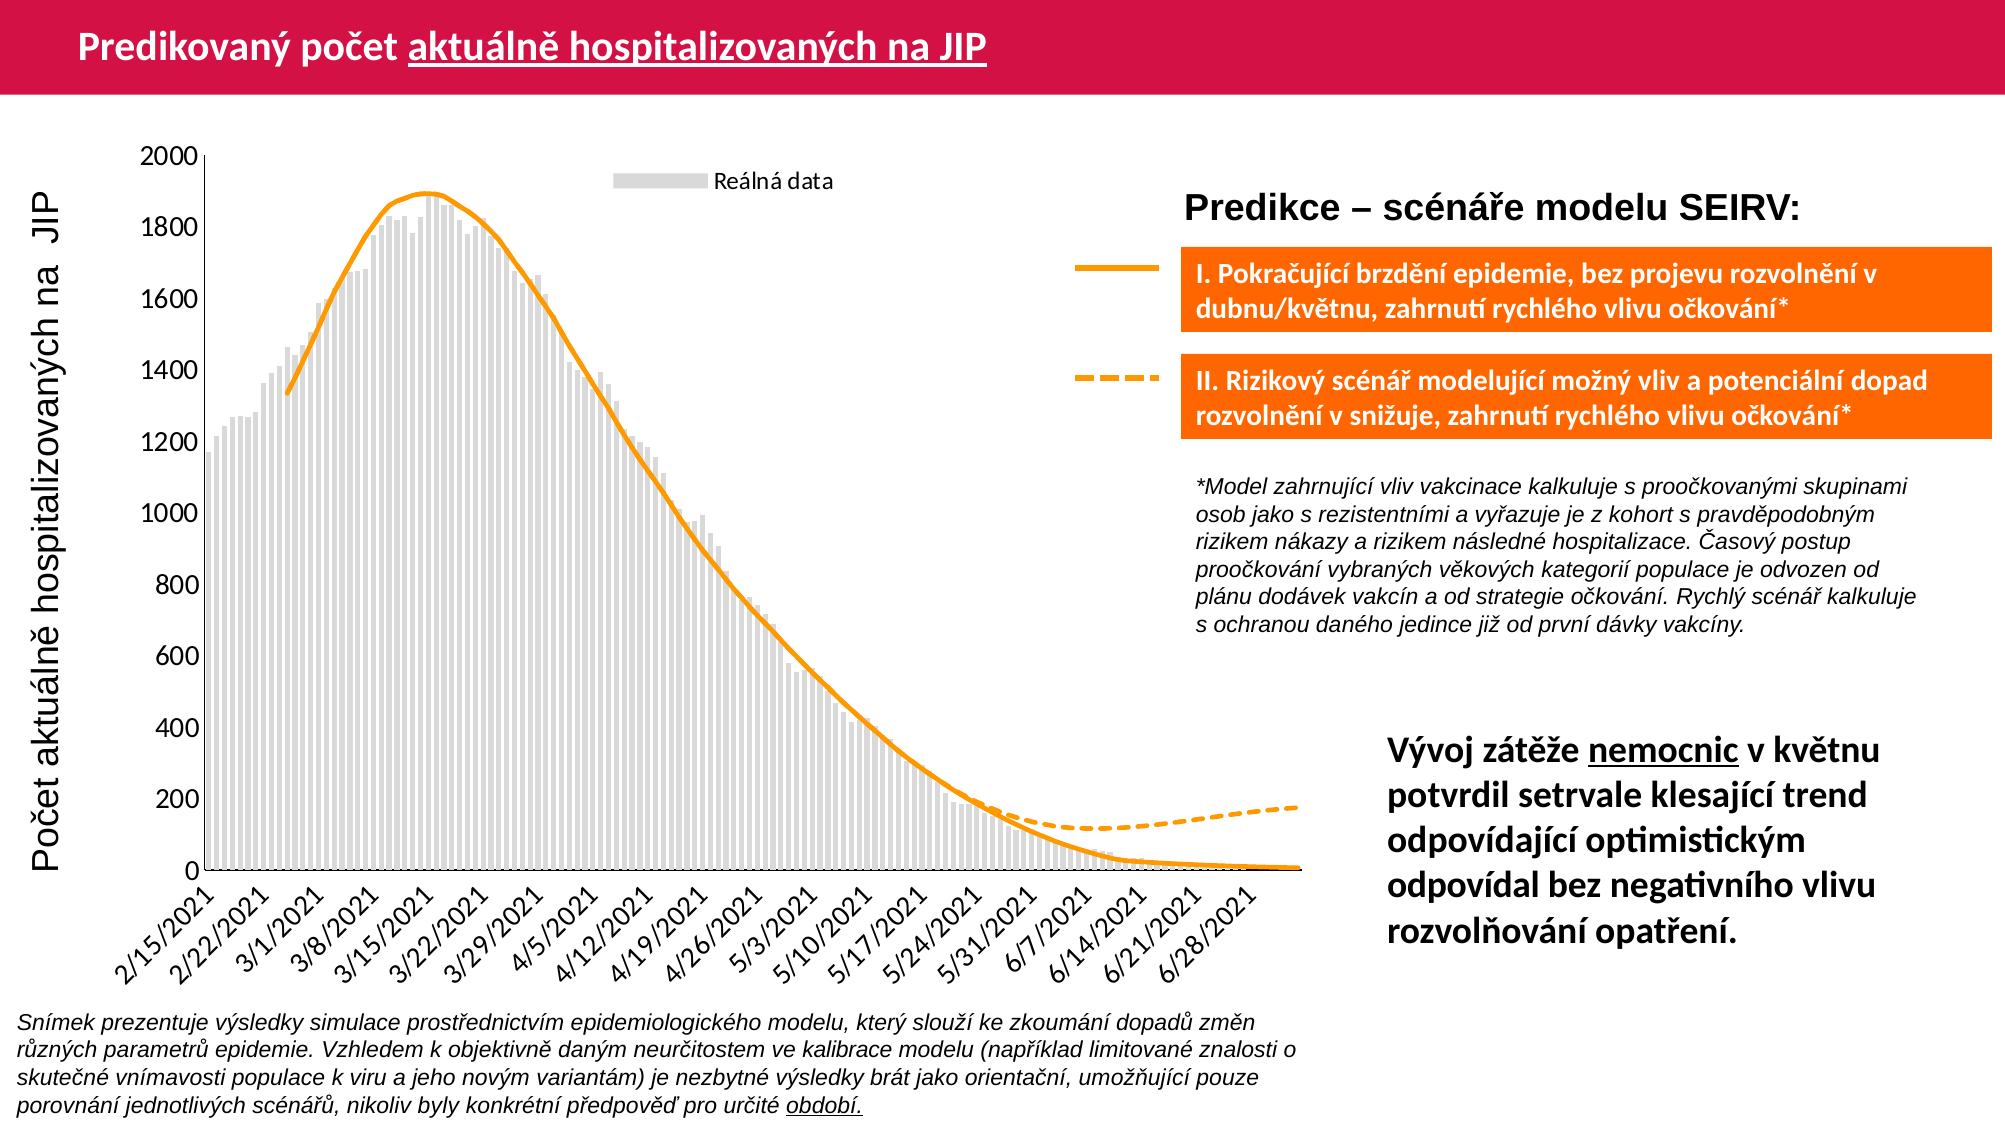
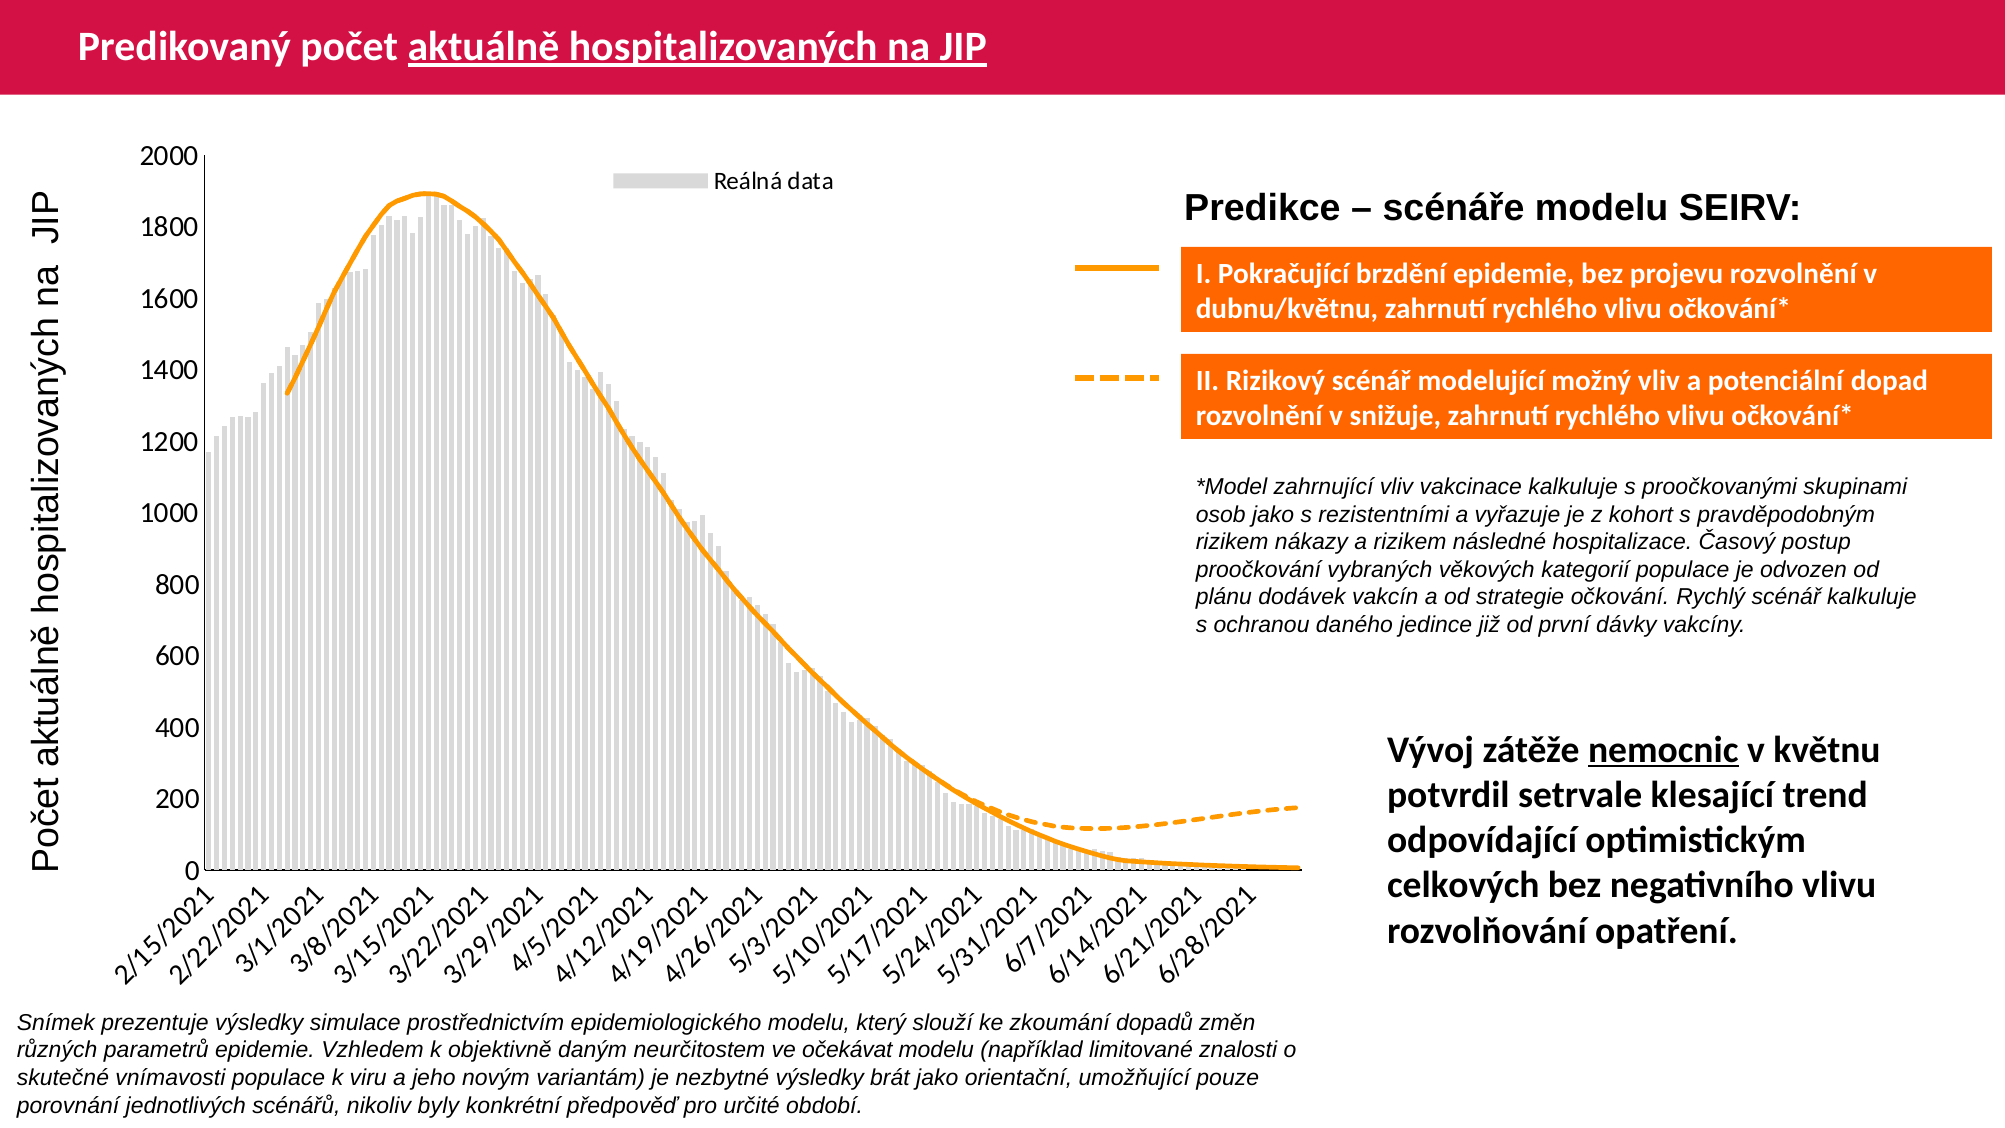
odpovídal: odpovídal -> celkových
kalibrace: kalibrace -> očekávat
období underline: present -> none
